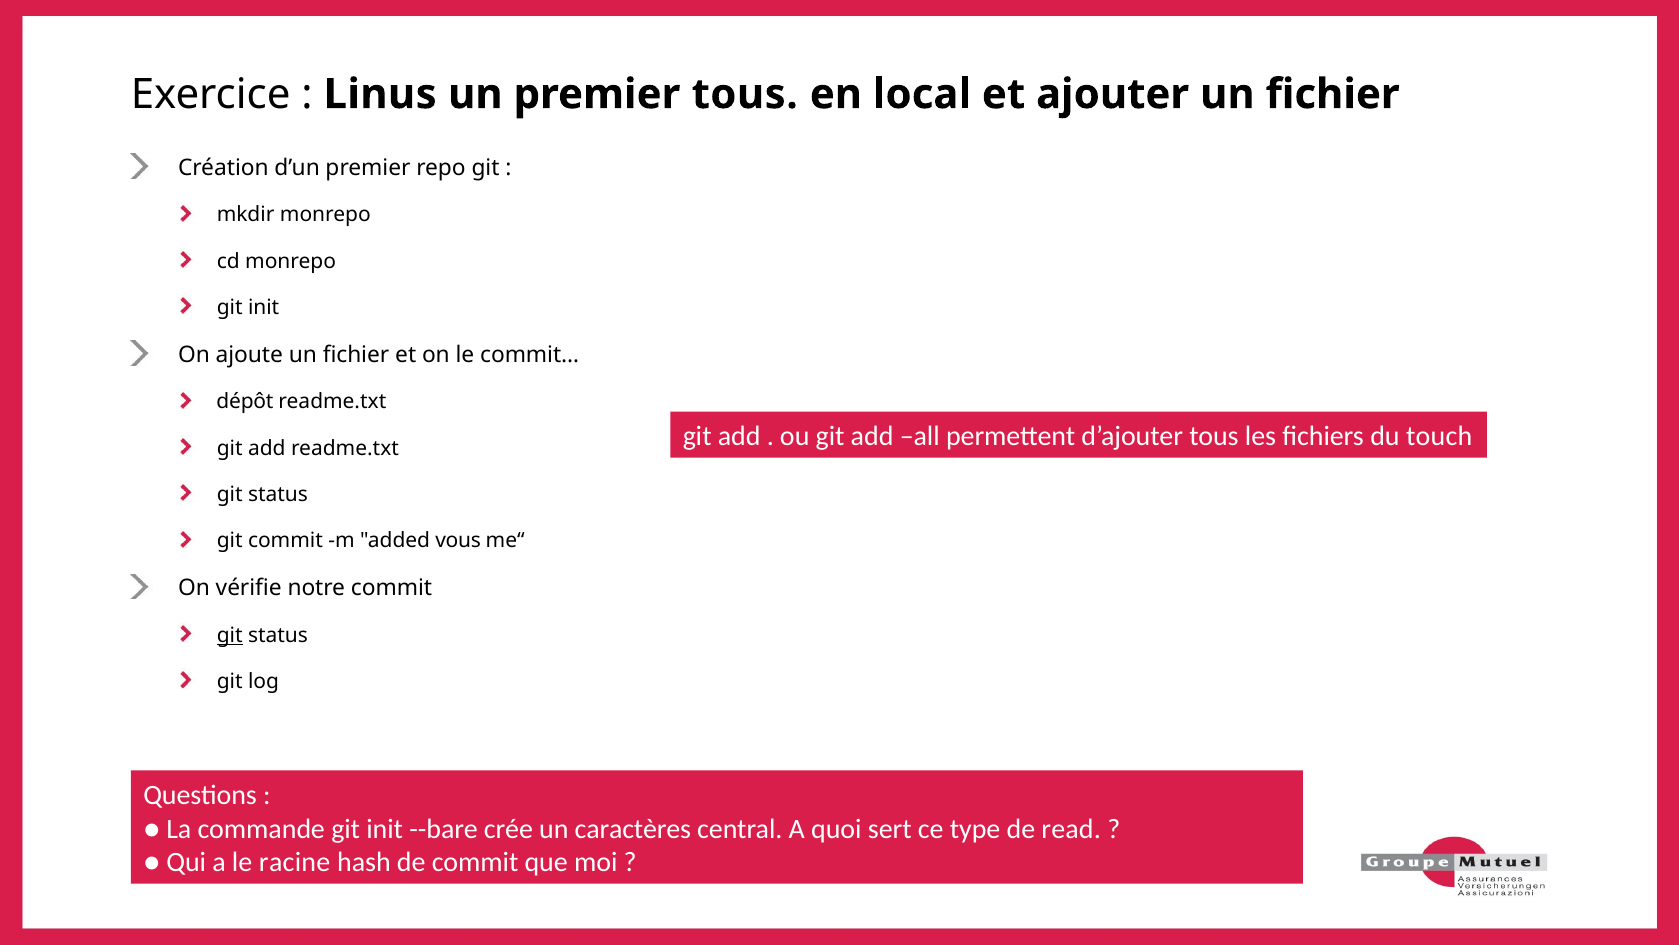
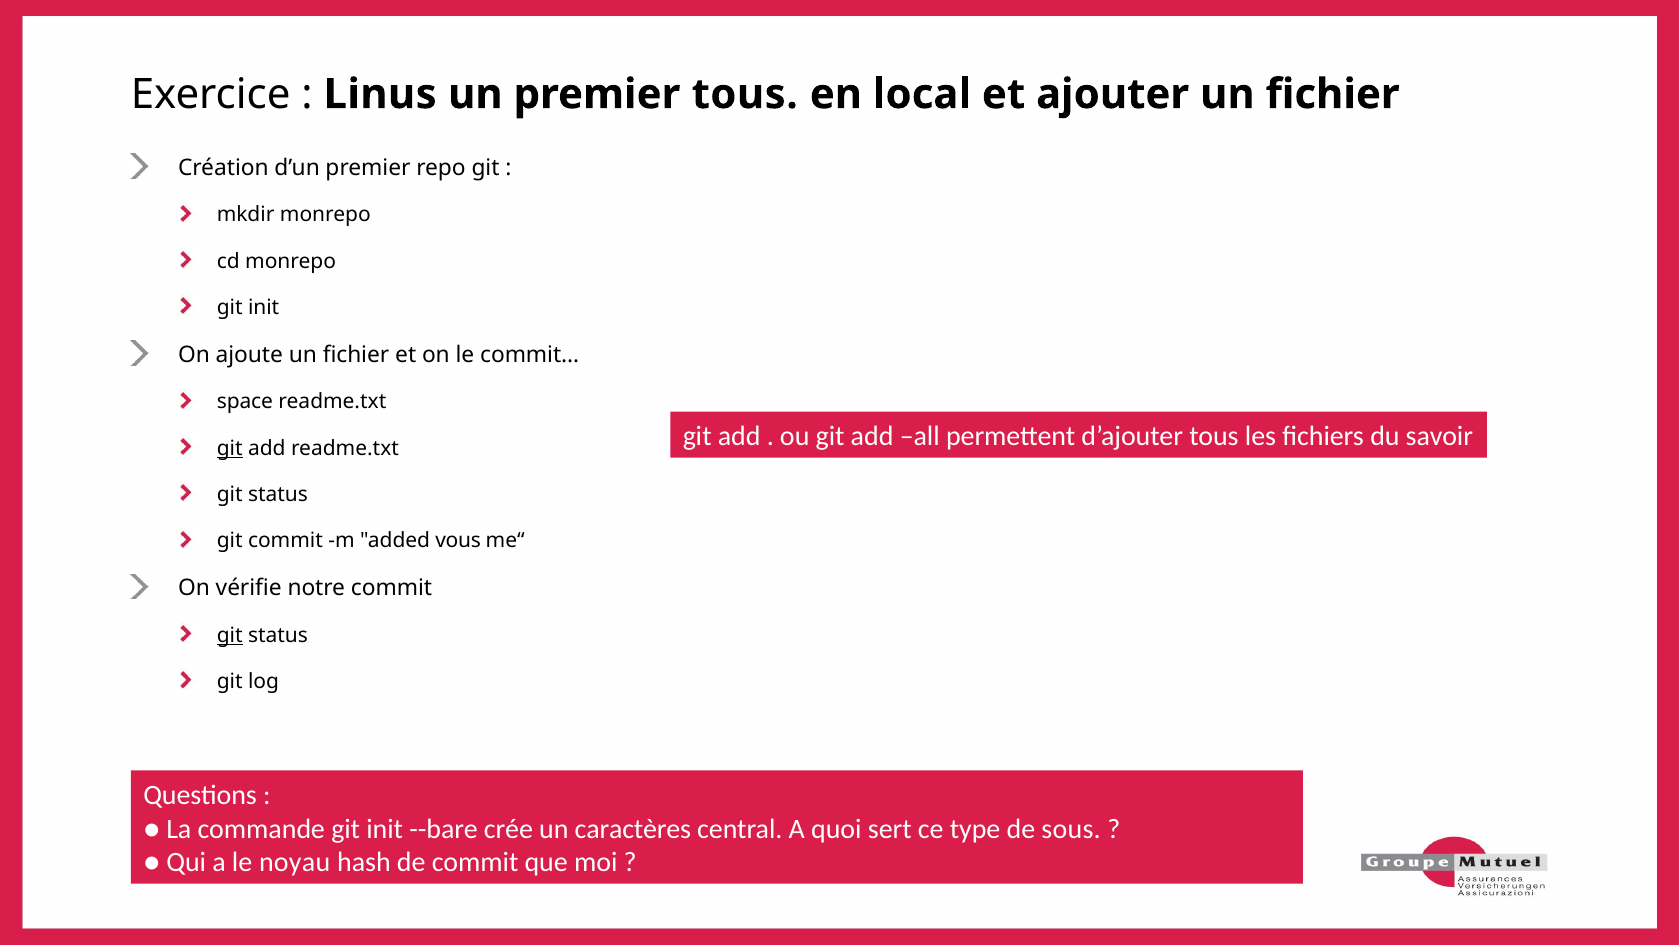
dépôt: dépôt -> space
touch: touch -> savoir
git at (230, 448) underline: none -> present
read: read -> sous
racine: racine -> noyau
